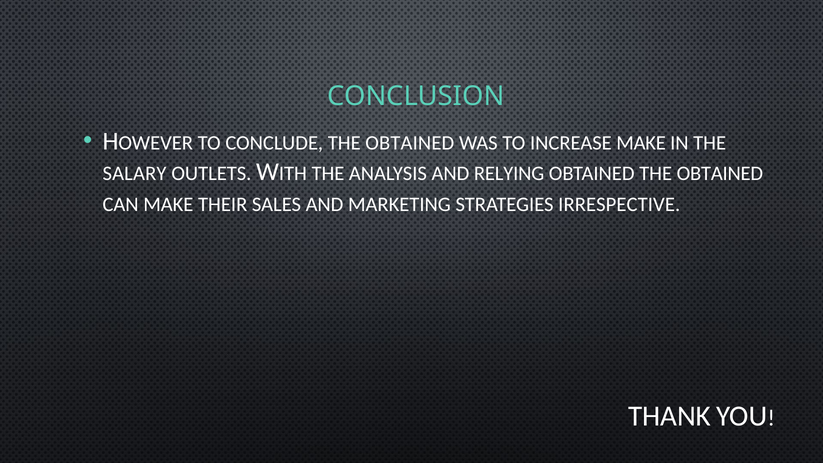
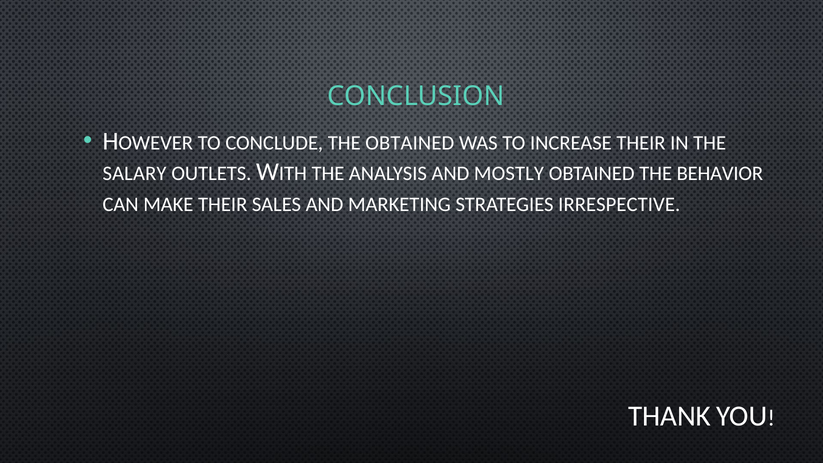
INCREASE MAKE: MAKE -> THEIR
RELYING: RELYING -> MOSTLY
OBTAINED THE OBTAINED: OBTAINED -> BEHAVIOR
